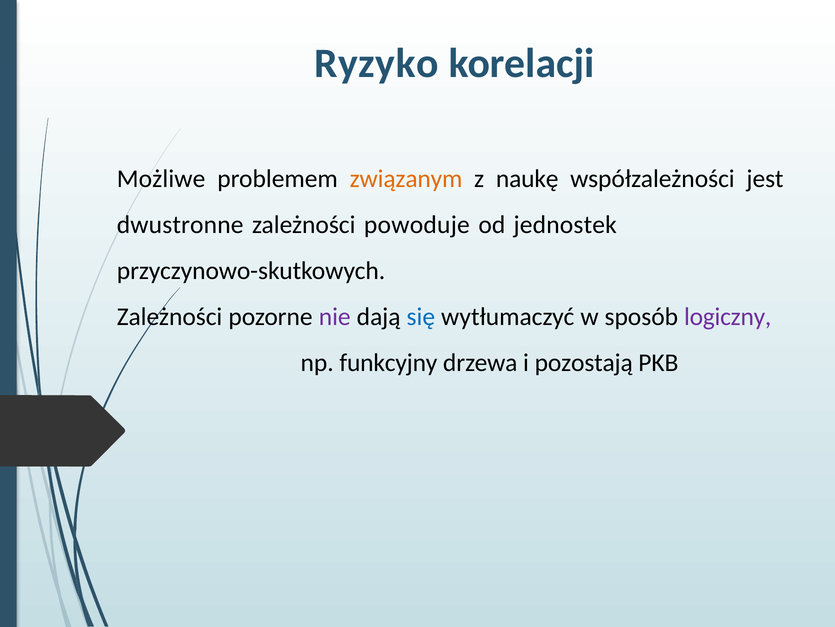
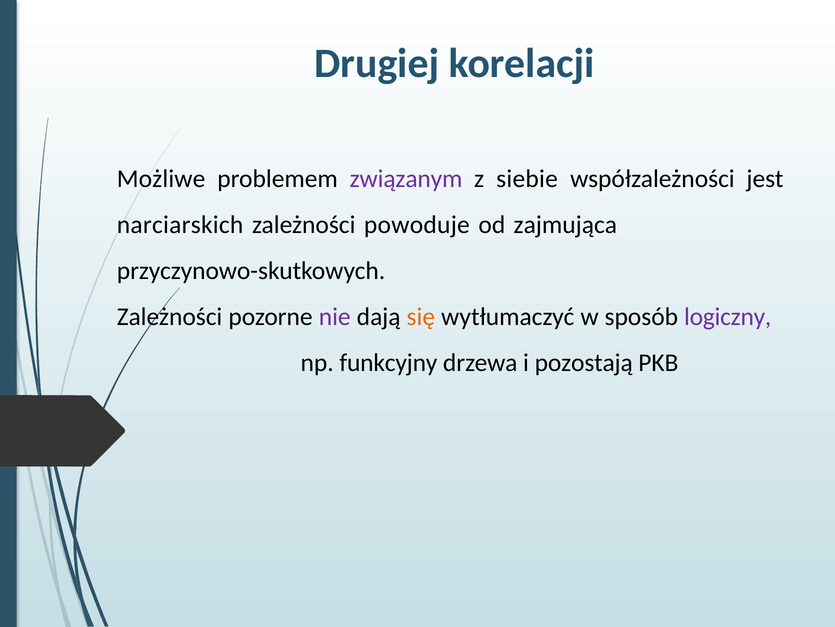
Ryzyko: Ryzyko -> Drugiej
związanym colour: orange -> purple
naukę: naukę -> siebie
dwustronne: dwustronne -> narciarskich
jednostek: jednostek -> zajmująca
się colour: blue -> orange
